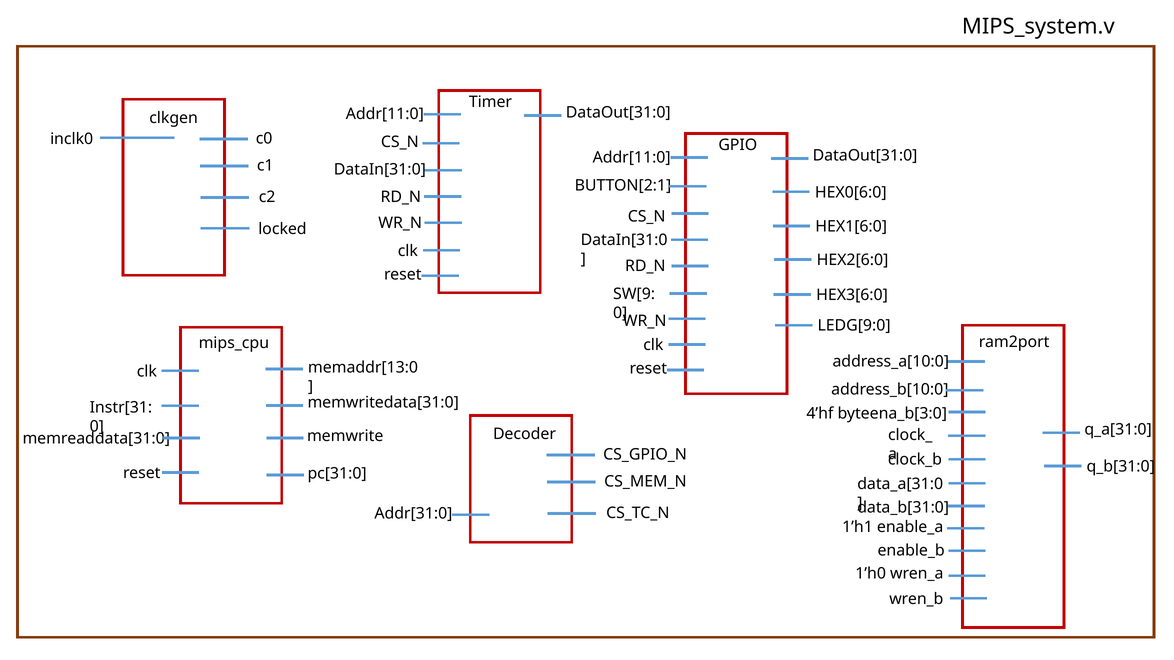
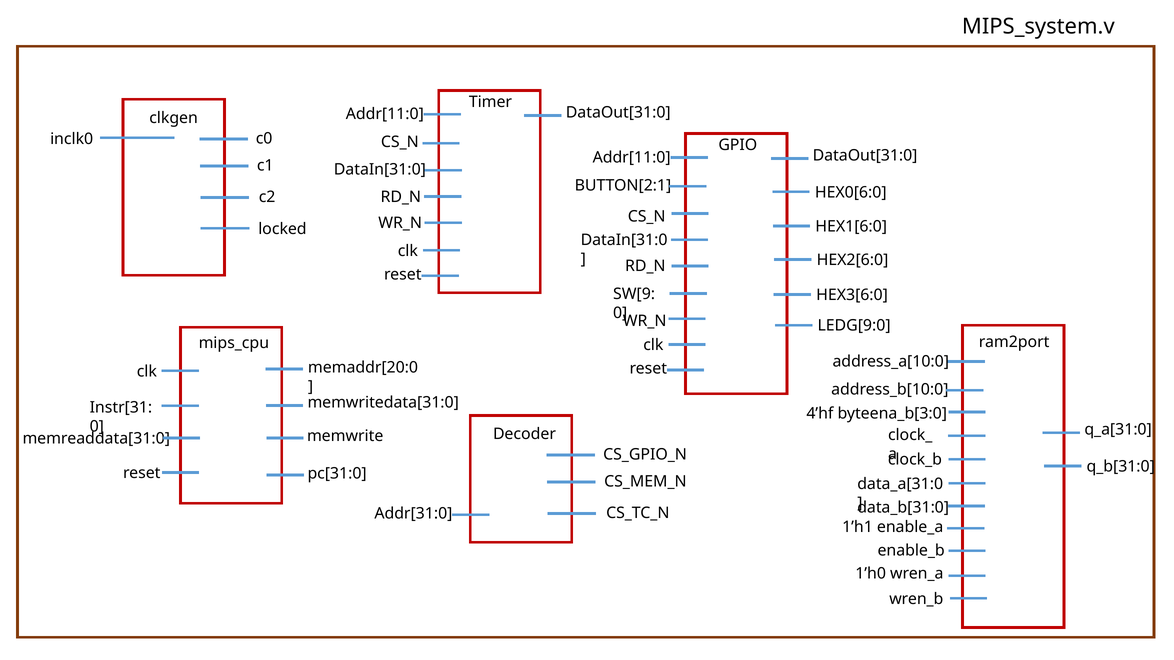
memaddr[13:0: memaddr[13:0 -> memaddr[20:0
